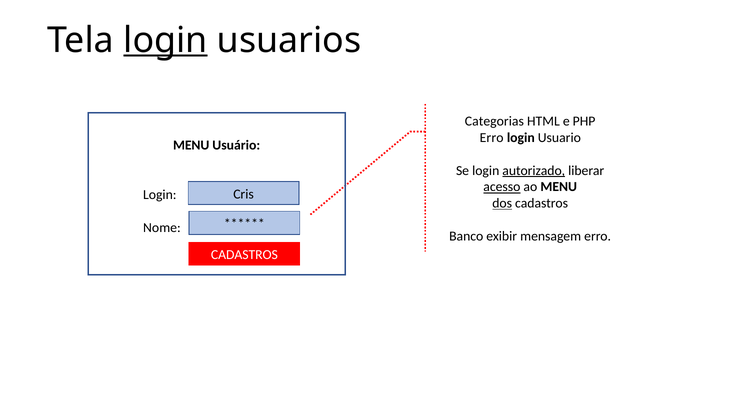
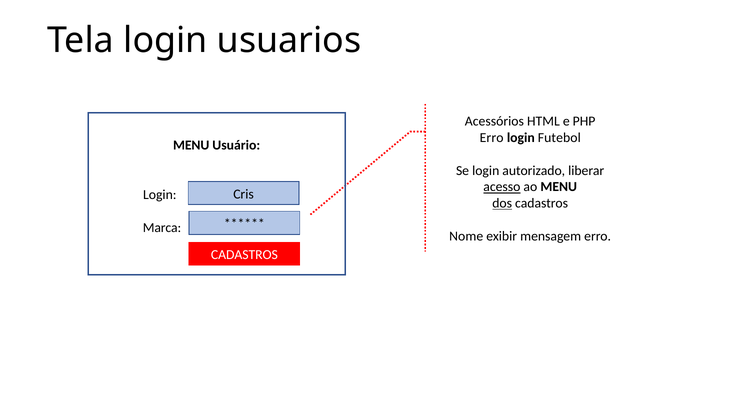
login at (165, 40) underline: present -> none
Categorias: Categorias -> Acessórios
Usuario: Usuario -> Futebol
autorizado underline: present -> none
Nome: Nome -> Marca
Banco: Banco -> Nome
